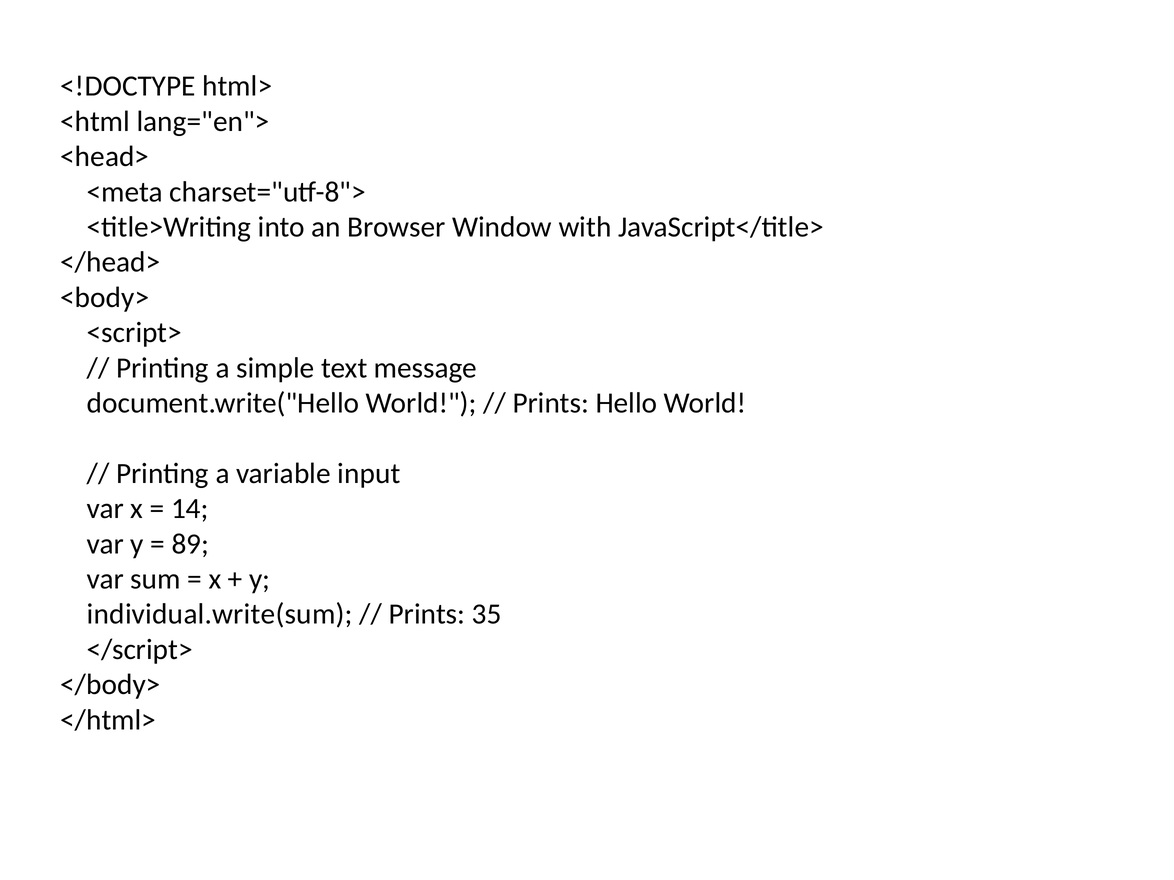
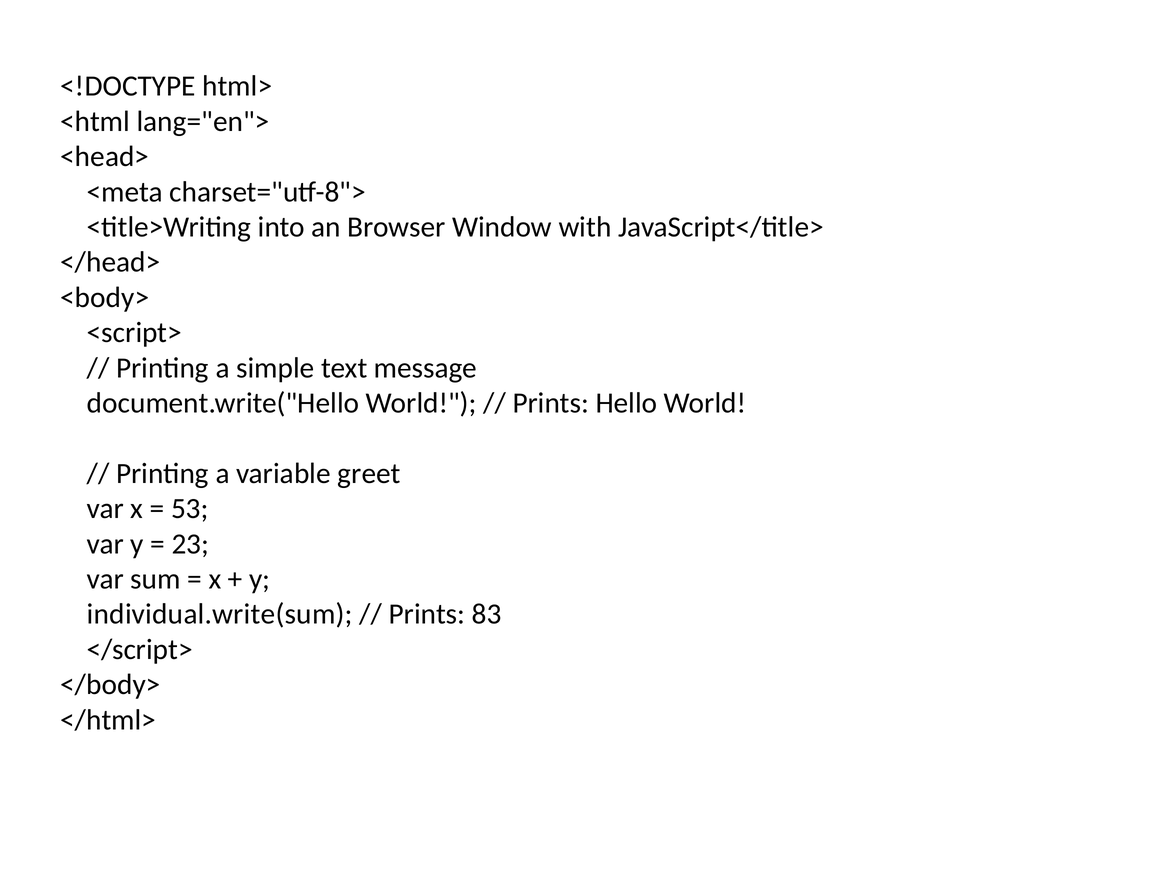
input: input -> greet
14: 14 -> 53
89: 89 -> 23
35: 35 -> 83
